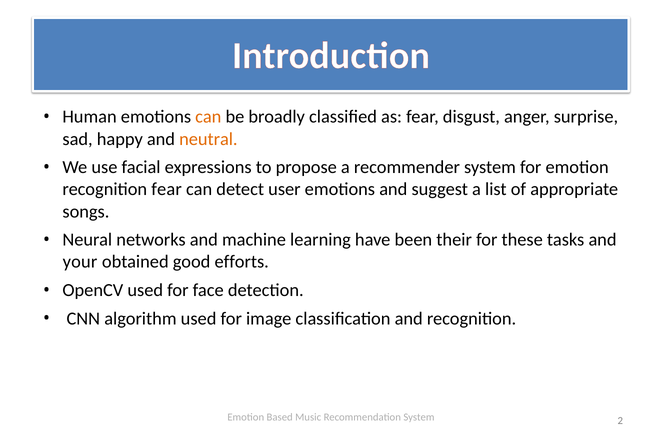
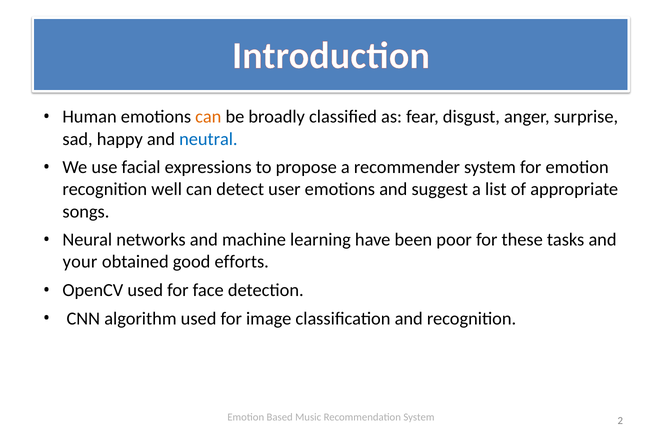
neutral colour: orange -> blue
recognition fear: fear -> well
their: their -> poor
